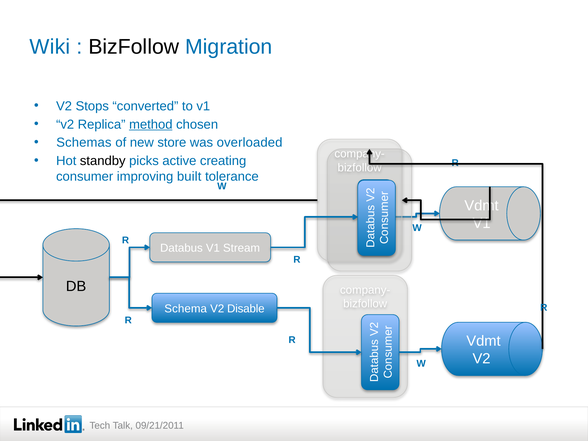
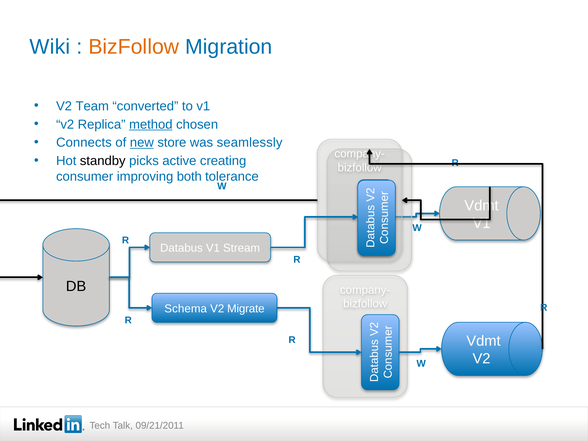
BizFollow at (134, 47) colour: black -> orange
Stops: Stops -> Team
Schemas: Schemas -> Connects
new underline: none -> present
overloaded: overloaded -> seamlessly
built: built -> both
Disable: Disable -> Migrate
